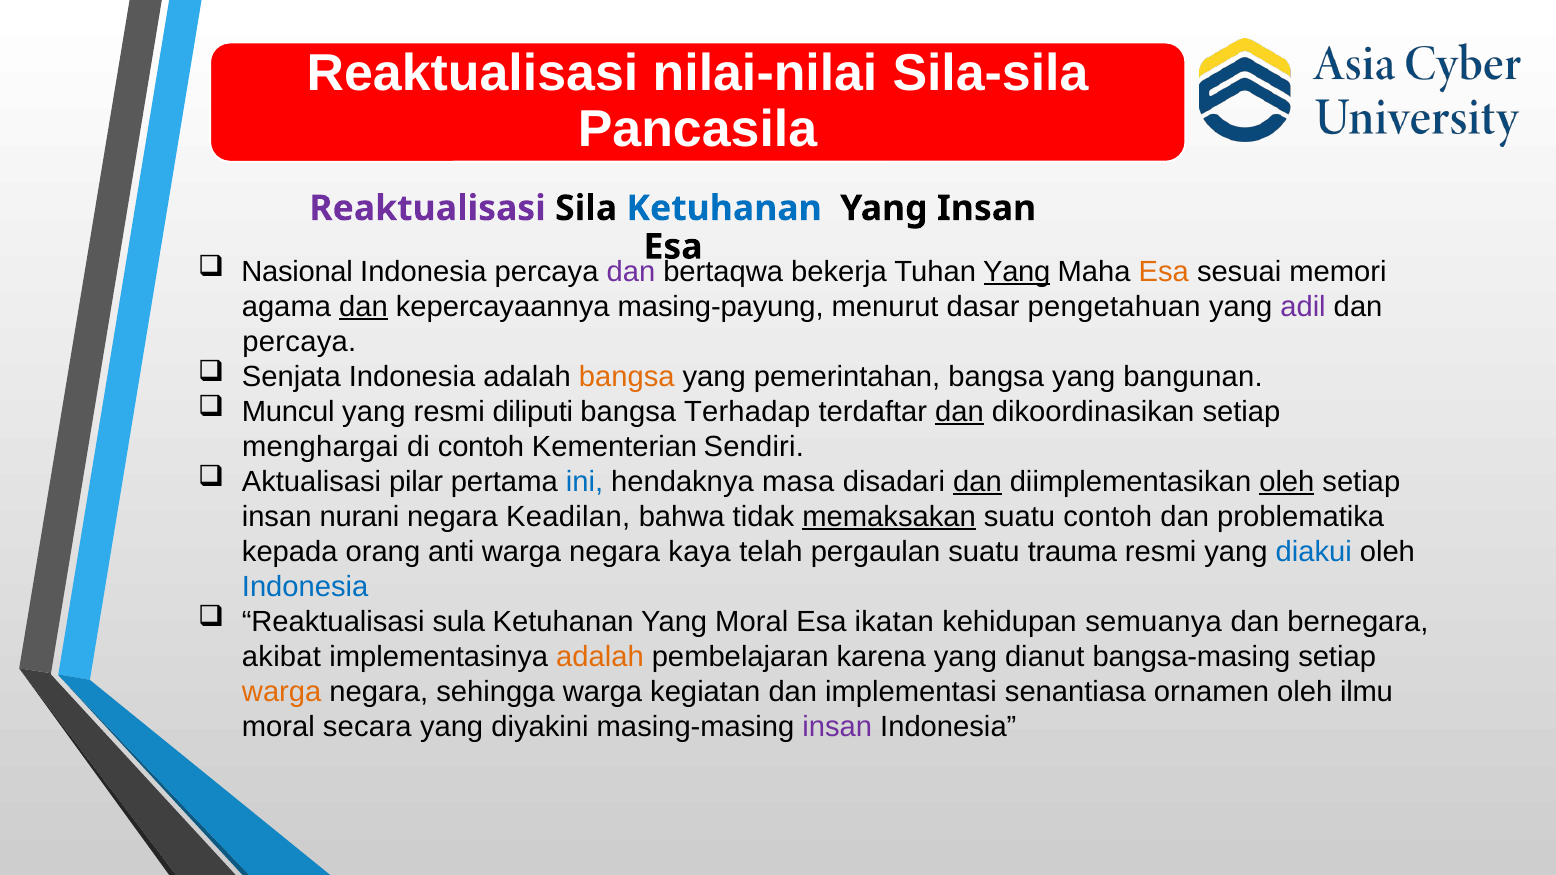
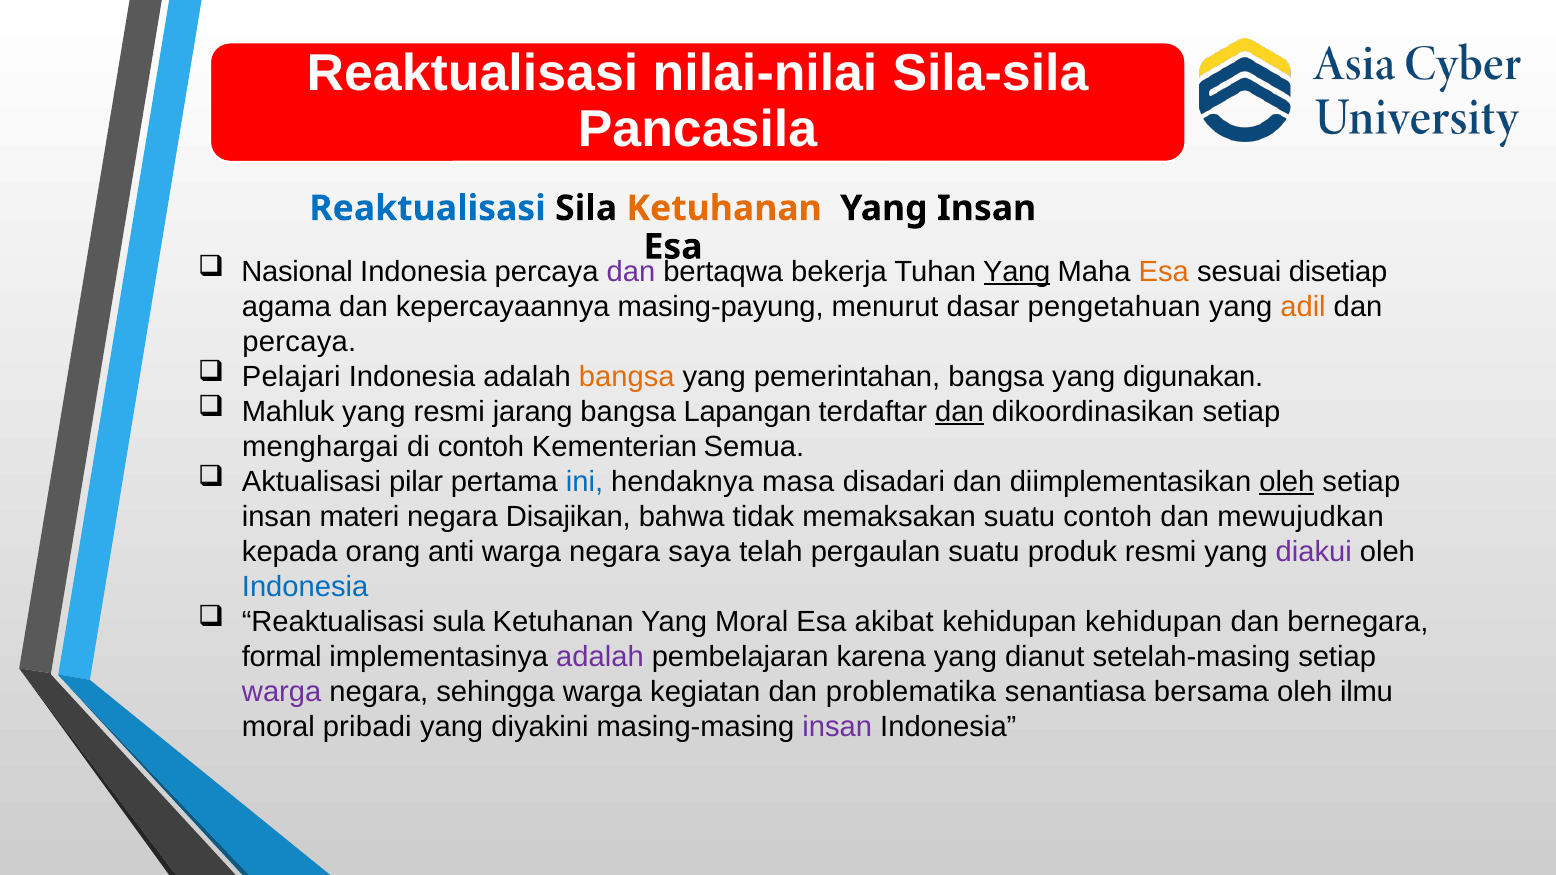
Reaktualisasi at (428, 208) colour: purple -> blue
Ketuhanan at (724, 208) colour: blue -> orange
memori: memori -> disetiap
dan at (363, 307) underline: present -> none
adil colour: purple -> orange
Senjata: Senjata -> Pelajari
bangunan: bangunan -> digunakan
Muncul: Muncul -> Mahluk
diliputi: diliputi -> jarang
Terhadap: Terhadap -> Lapangan
Sendiri: Sendiri -> Semua
dan at (977, 482) underline: present -> none
nurani: nurani -> materi
Keadilan: Keadilan -> Disajikan
memaksakan underline: present -> none
problematika: problematika -> mewujudkan
kaya: kaya -> saya
trauma: trauma -> produk
diakui colour: blue -> purple
ikatan: ikatan -> akibat
kehidupan semuanya: semuanya -> kehidupan
akibat: akibat -> formal
adalah at (600, 657) colour: orange -> purple
bangsa-masing: bangsa-masing -> setelah-masing
warga at (282, 692) colour: orange -> purple
implementasi: implementasi -> problematika
ornamen: ornamen -> bersama
secara: secara -> pribadi
